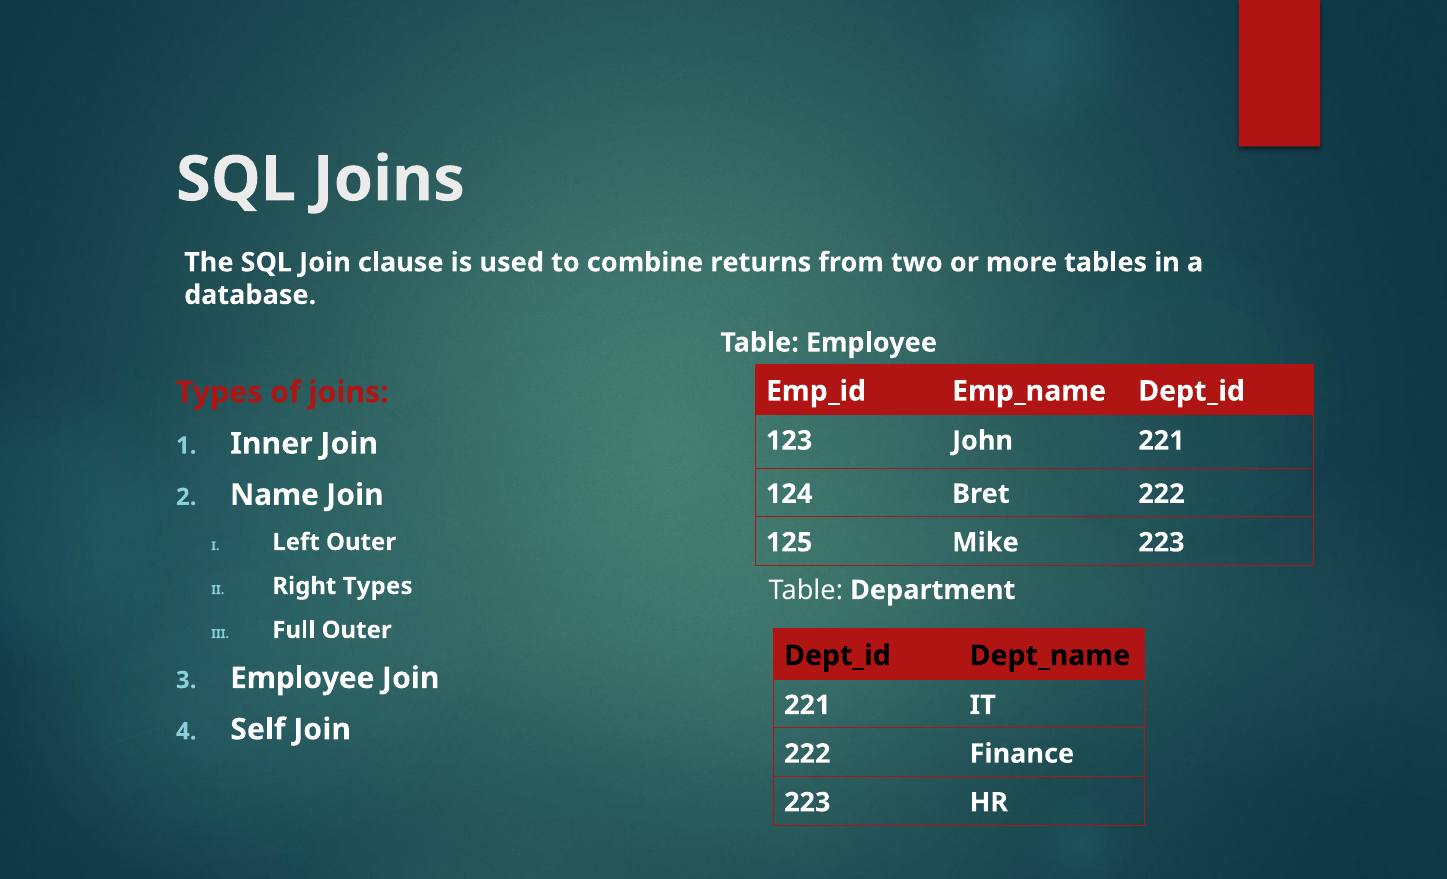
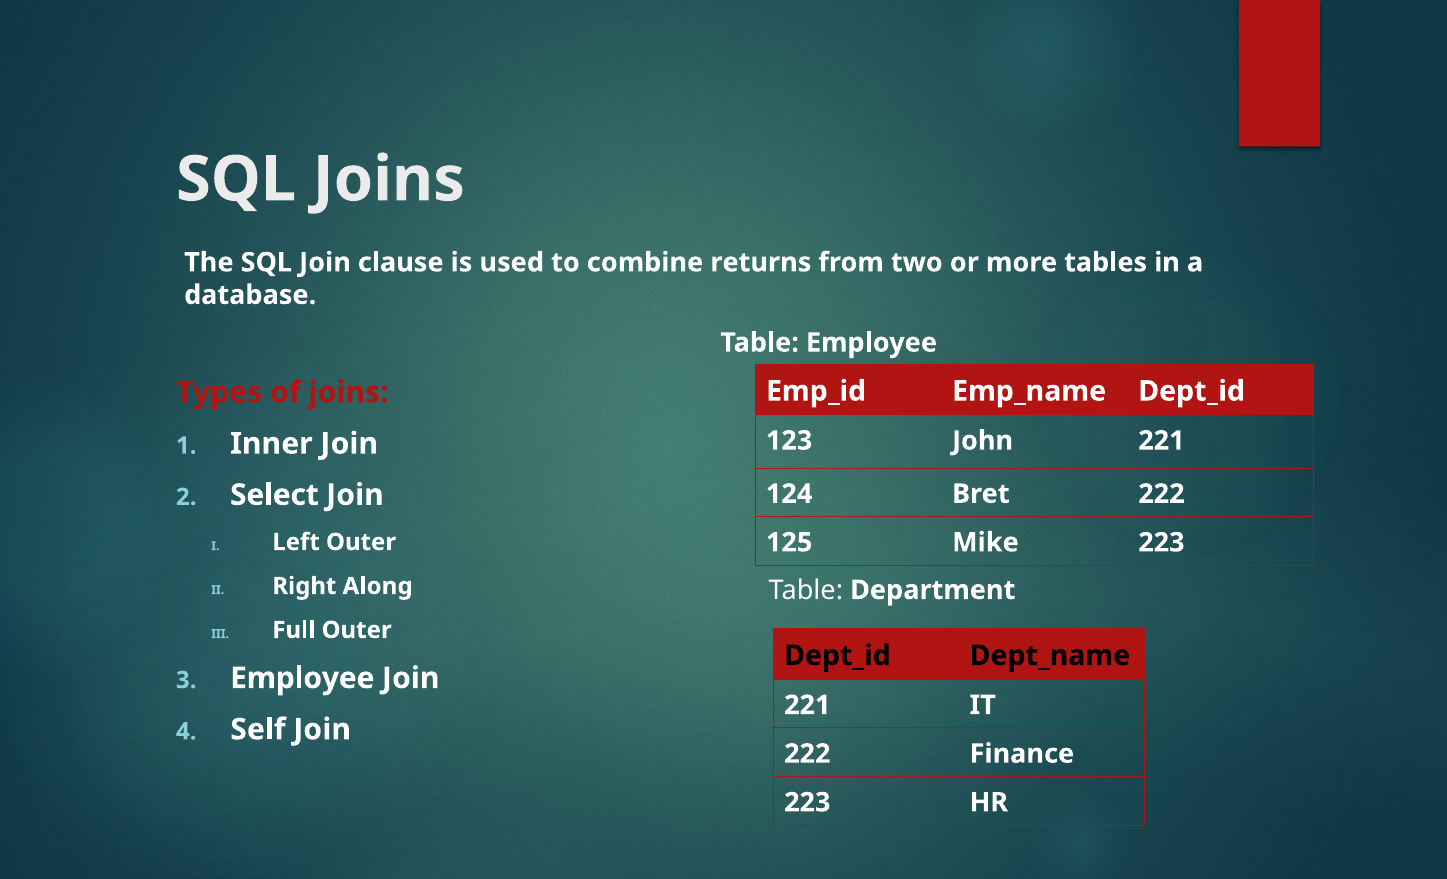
Name: Name -> Select
Right Types: Types -> Along
